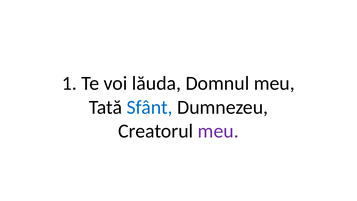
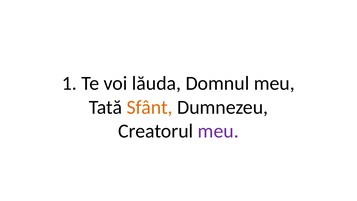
Sfânt colour: blue -> orange
